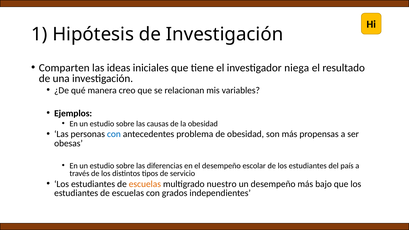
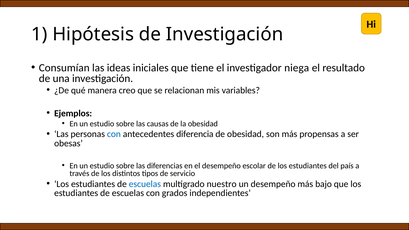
Comparten: Comparten -> Consumían
problema: problema -> diferencia
escuelas at (145, 184) colour: orange -> blue
